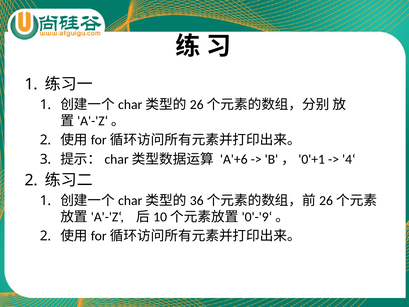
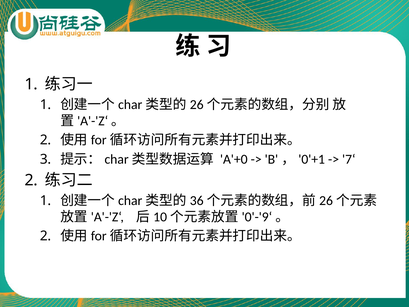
A'+6: A'+6 -> A'+0
4‘: 4‘ -> 7‘
